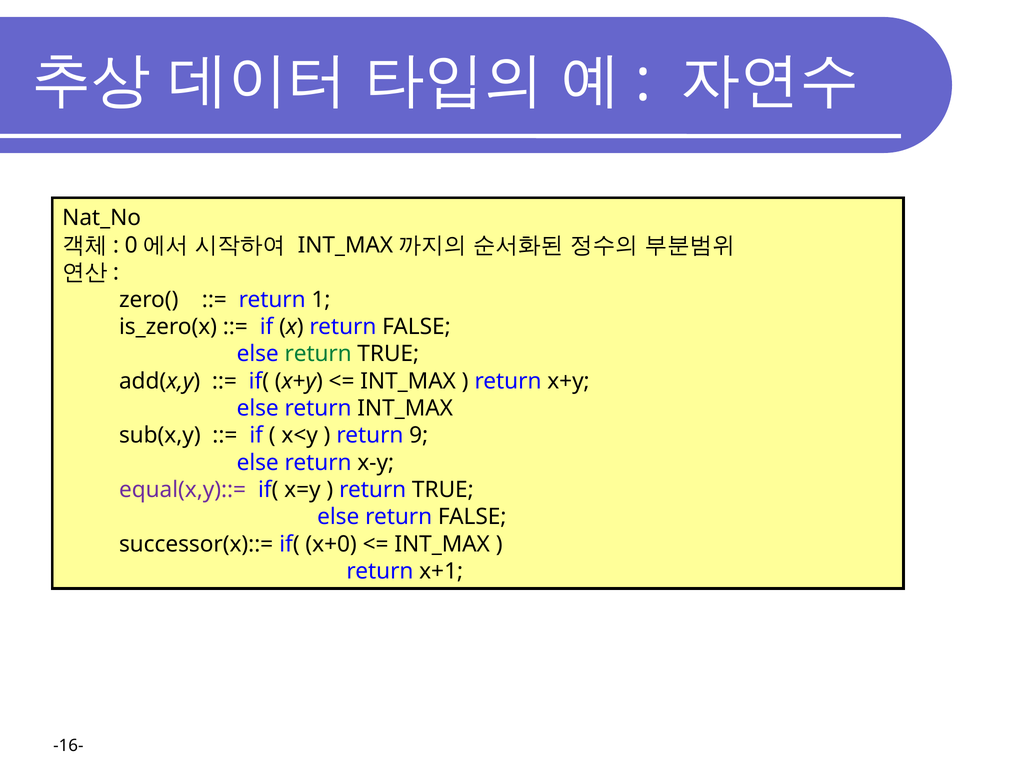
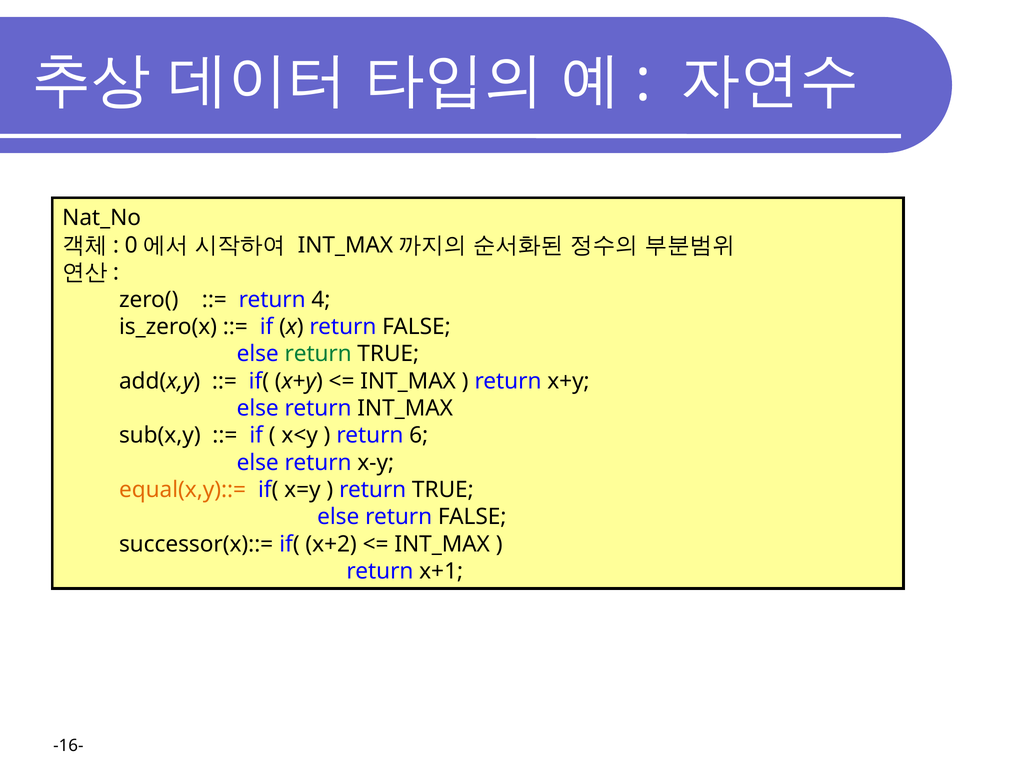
1: 1 -> 4
9: 9 -> 6
equal(x,y)::= colour: purple -> orange
x+0: x+0 -> x+2
